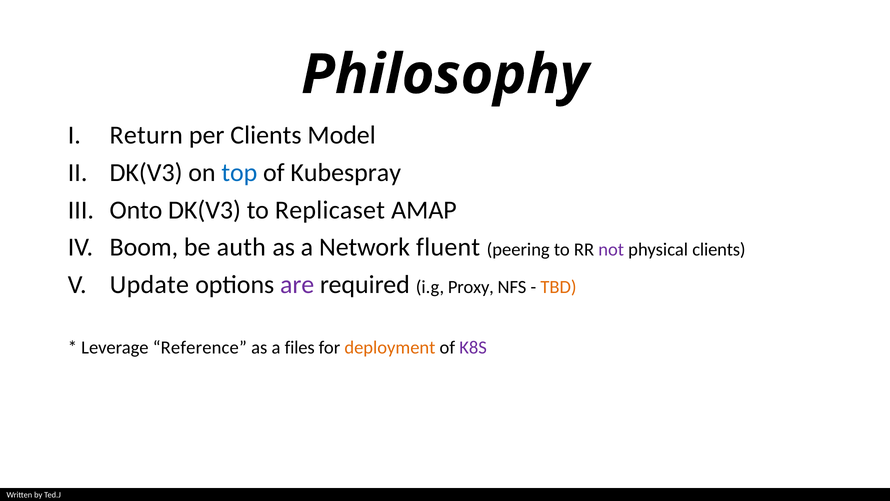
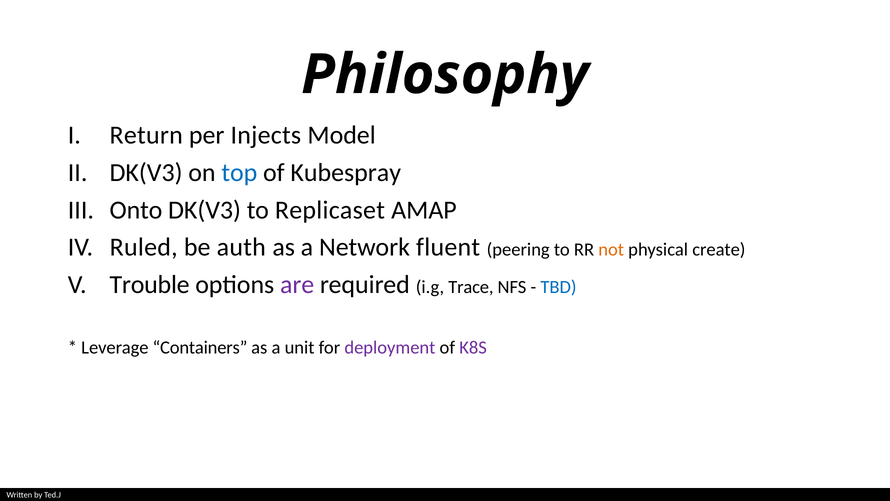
per Clients: Clients -> Injects
Boom: Boom -> Ruled
not colour: purple -> orange
physical clients: clients -> create
Update: Update -> Trouble
Proxy: Proxy -> Trace
TBD colour: orange -> blue
Reference: Reference -> Containers
files: files -> unit
deployment colour: orange -> purple
